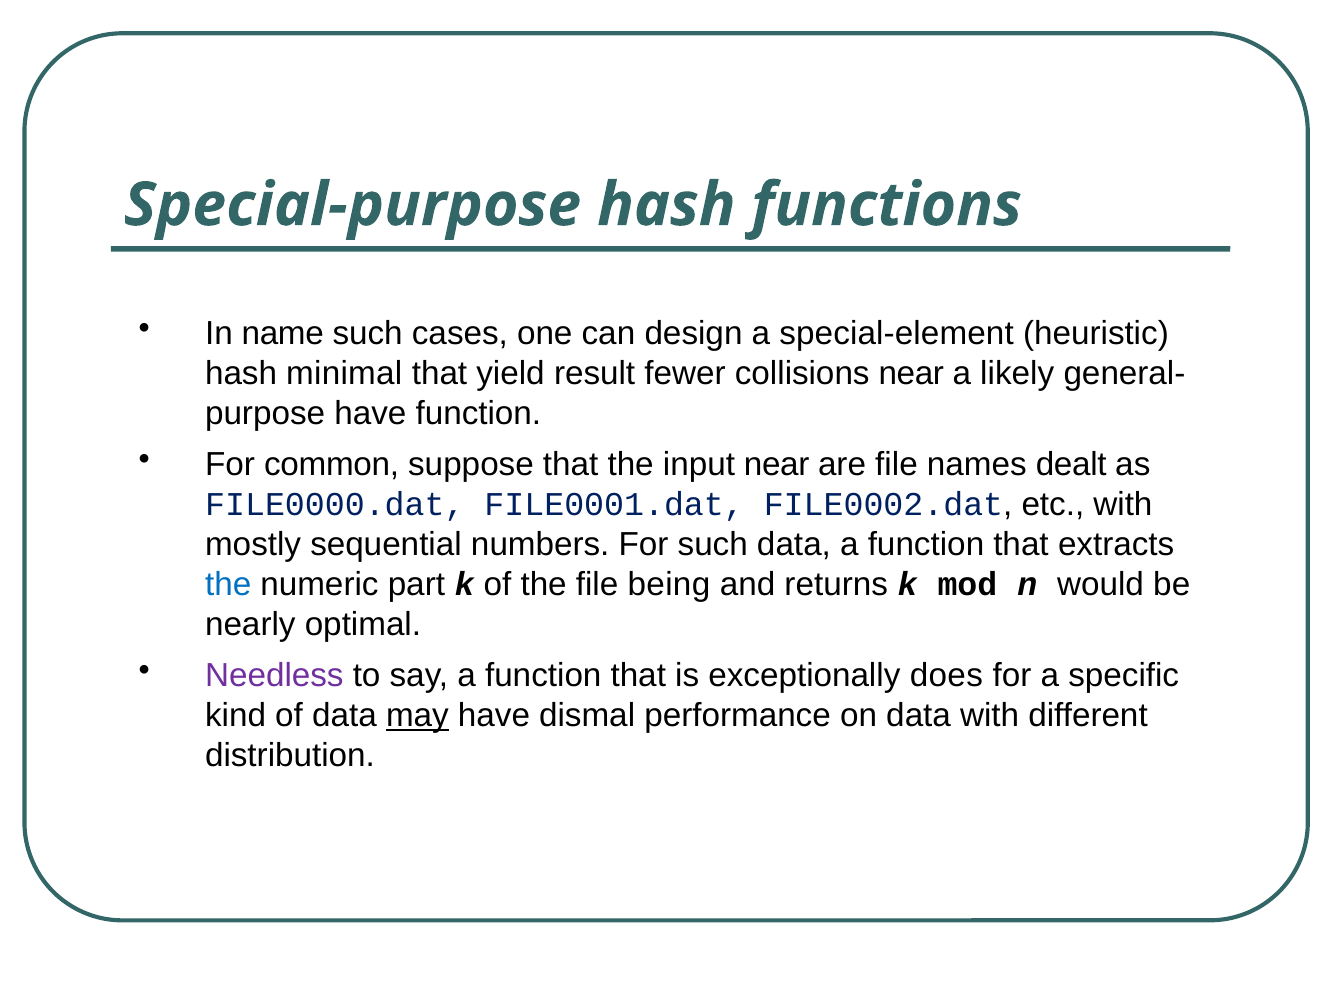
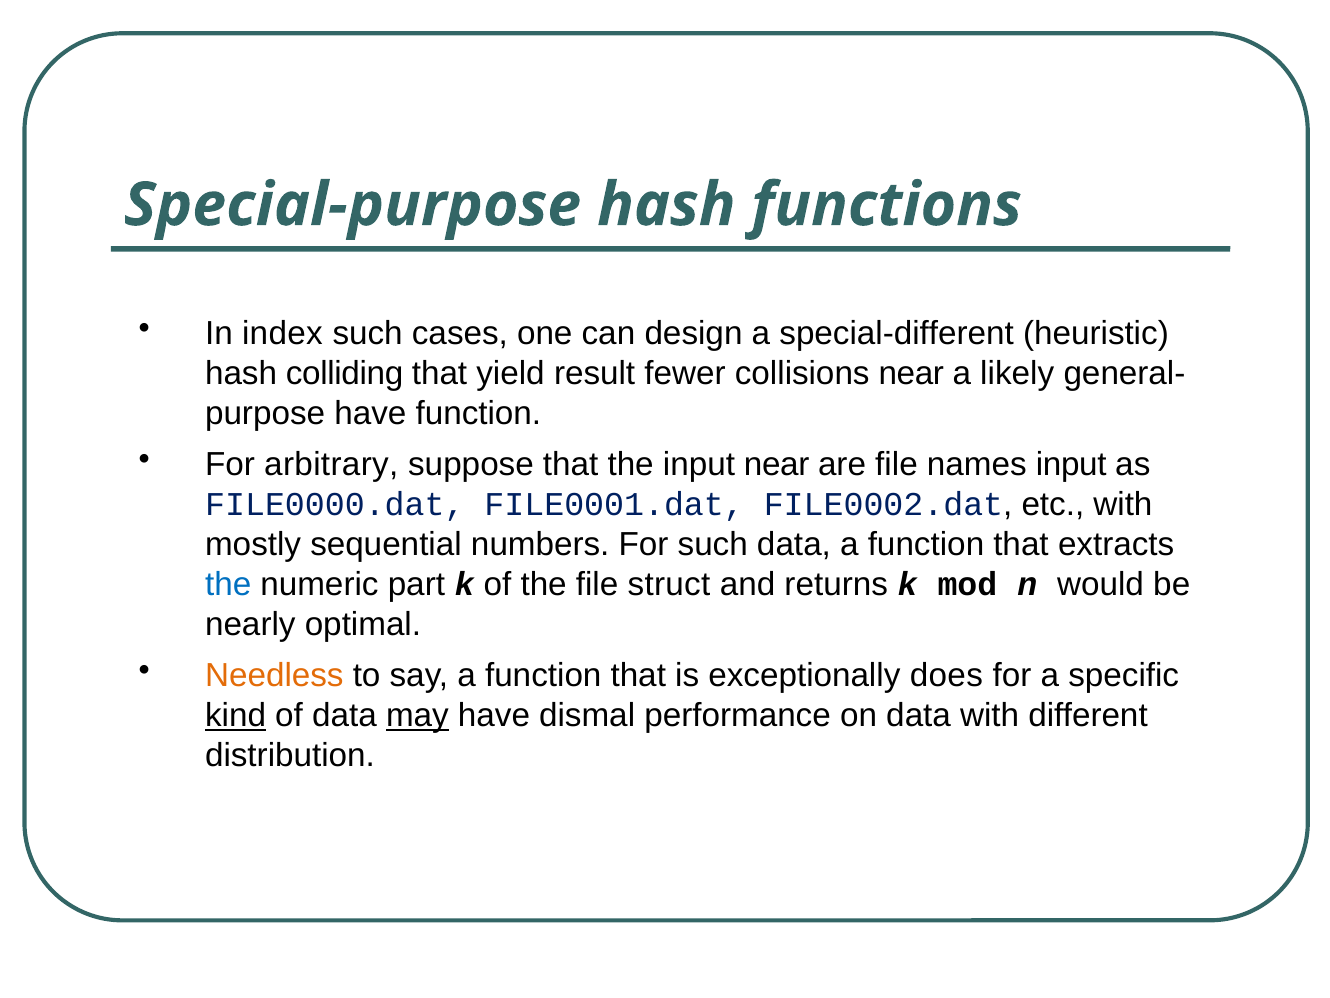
name: name -> index
special-element: special-element -> special-different
minimal: minimal -> colliding
common: common -> arbitrary
names dealt: dealt -> input
being: being -> struct
Needless colour: purple -> orange
kind underline: none -> present
